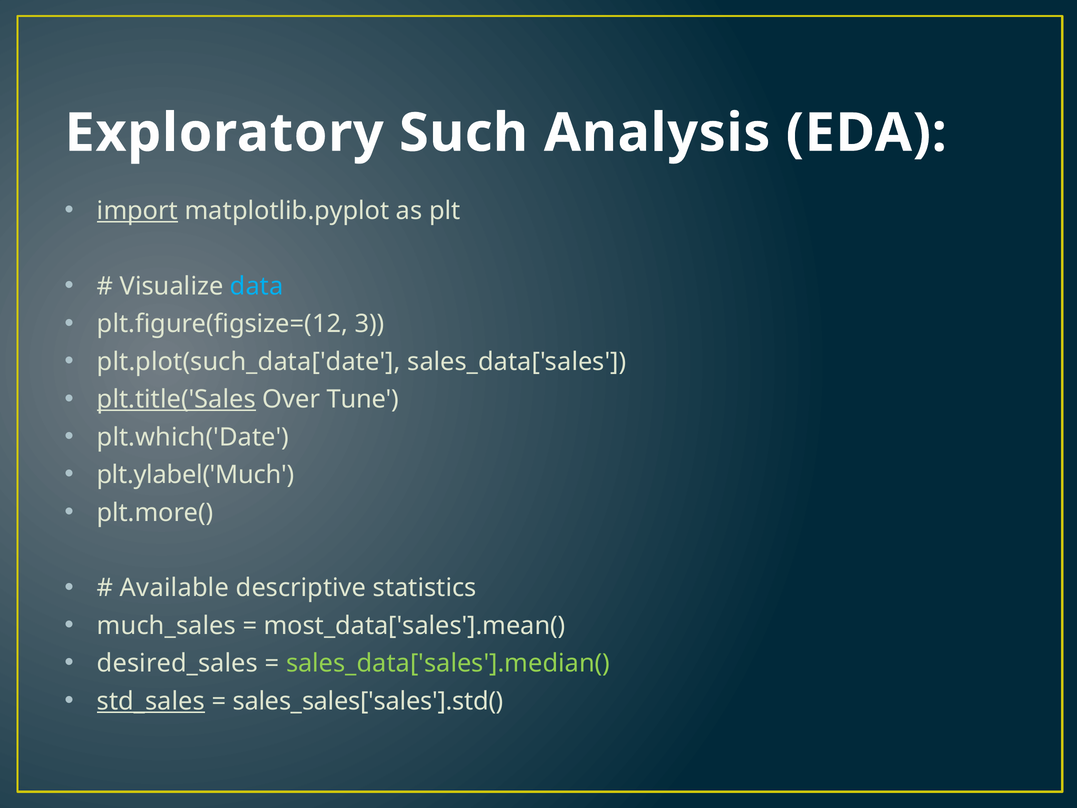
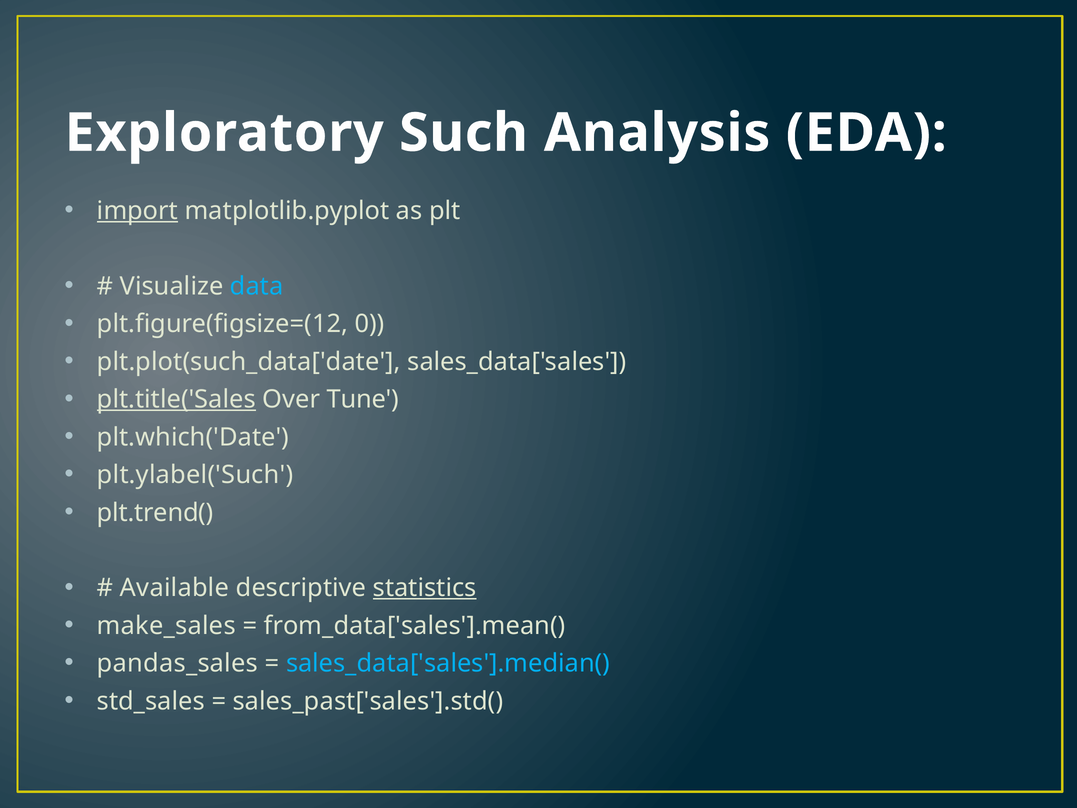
3: 3 -> 0
plt.ylabel('Much: plt.ylabel('Much -> plt.ylabel('Such
plt.more(: plt.more( -> plt.trend(
statistics underline: none -> present
much_sales: much_sales -> make_sales
most_data['sales'].mean(: most_data['sales'].mean( -> from_data['sales'].mean(
desired_sales: desired_sales -> pandas_sales
sales_data['sales'].median( colour: light green -> light blue
std_sales underline: present -> none
sales_sales['sales'].std(: sales_sales['sales'].std( -> sales_past['sales'].std(
